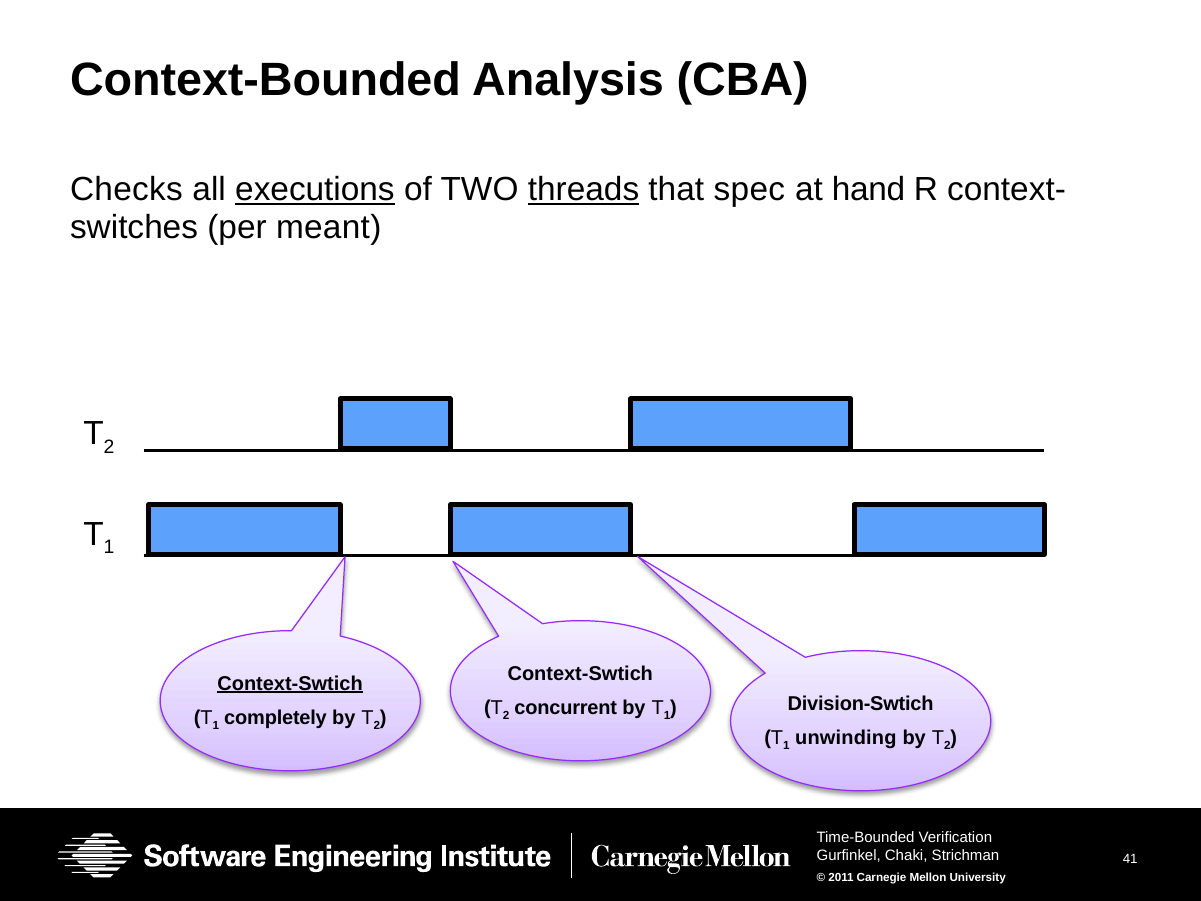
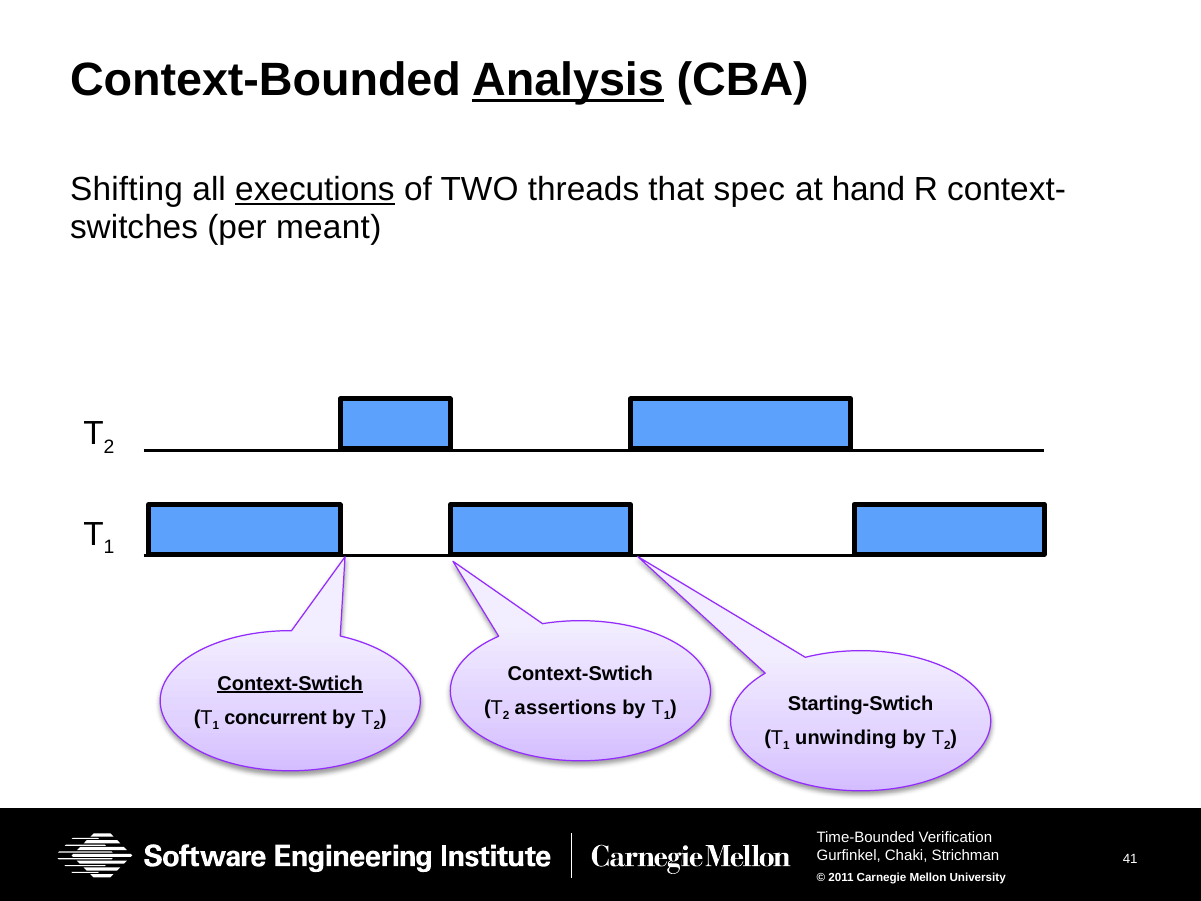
Analysis underline: none -> present
Checks: Checks -> Shifting
threads underline: present -> none
concurrent: concurrent -> assertions
Division-Swtich: Division-Swtich -> Starting-Swtich
completely: completely -> concurrent
